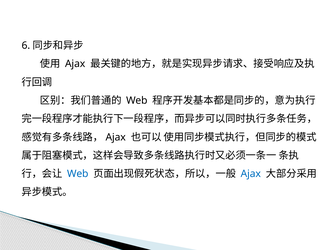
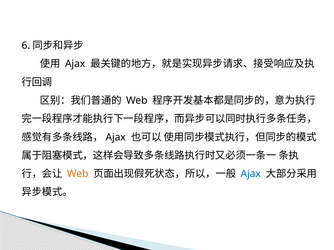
Web at (78, 174) colour: blue -> orange
